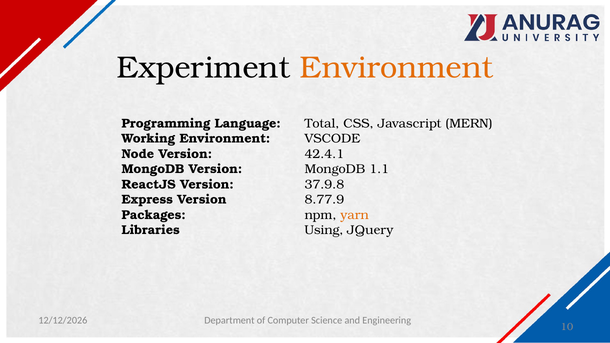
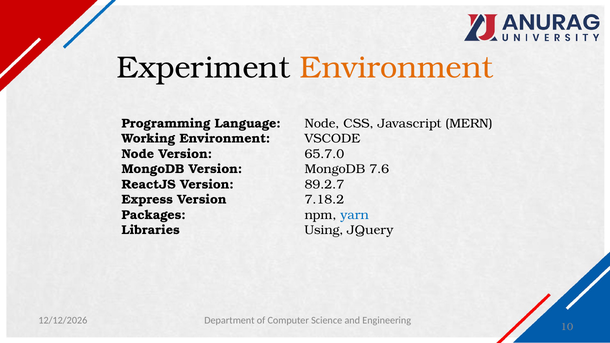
Language Total: Total -> Node
42.4.1: 42.4.1 -> 65.7.0
1.1: 1.1 -> 7.6
37.9.8: 37.9.8 -> 89.2.7
8.77.9: 8.77.9 -> 7.18.2
yarn colour: orange -> blue
